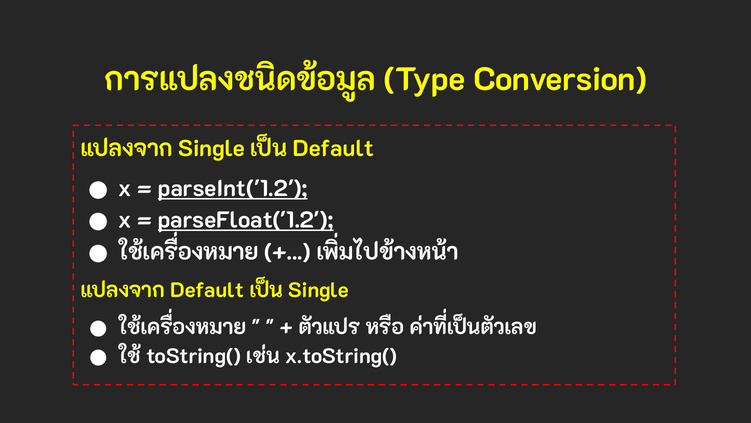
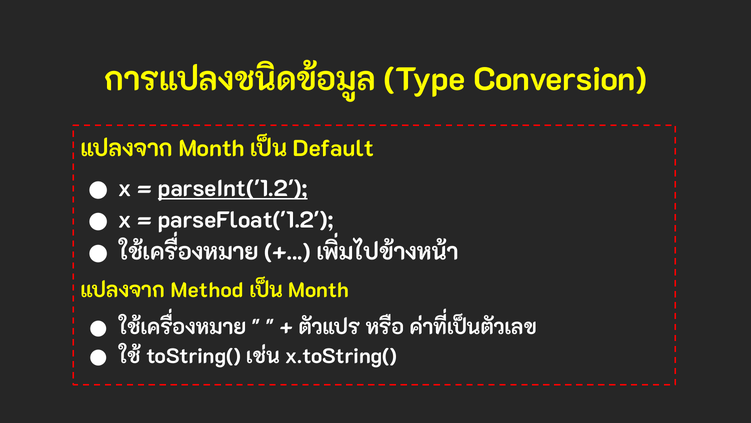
Single at (212, 149): Single -> Month
parseFloat('1.2 underline: present -> none
Default at (207, 290): Default -> Method
Single at (319, 290): Single -> Month
